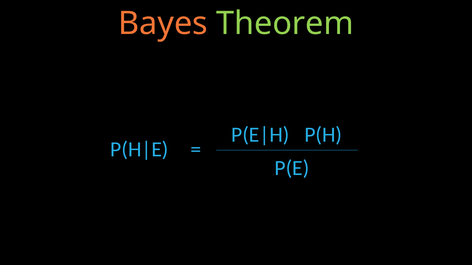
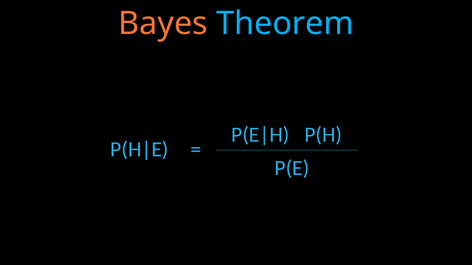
Theorem colour: light green -> light blue
